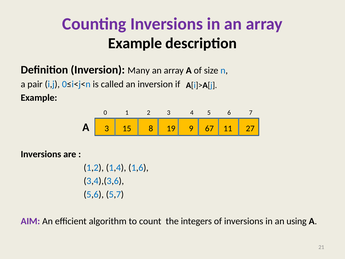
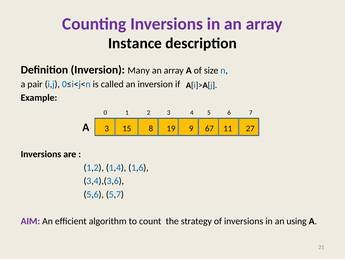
Example at (135, 43): Example -> Instance
integers: integers -> strategy
